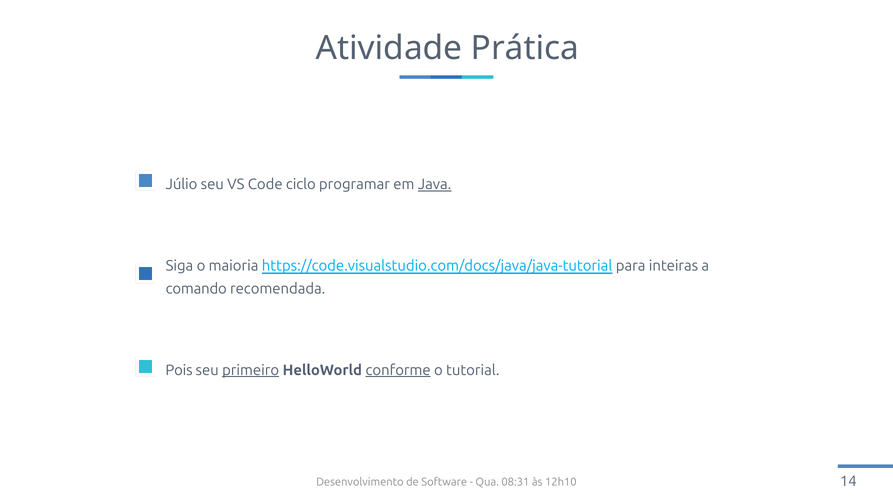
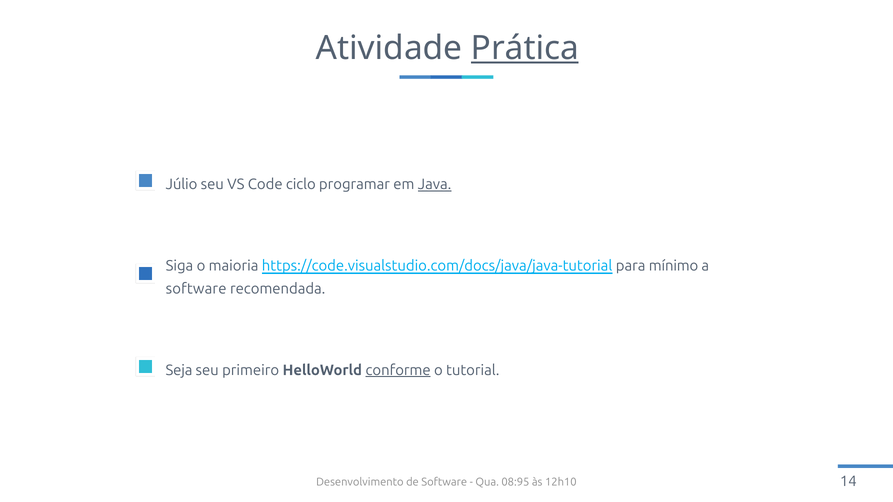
Prática underline: none -> present
inteiras: inteiras -> mínimo
comando at (196, 289): comando -> software
Pois: Pois -> Seja
primeiro underline: present -> none
08:31: 08:31 -> 08:95
